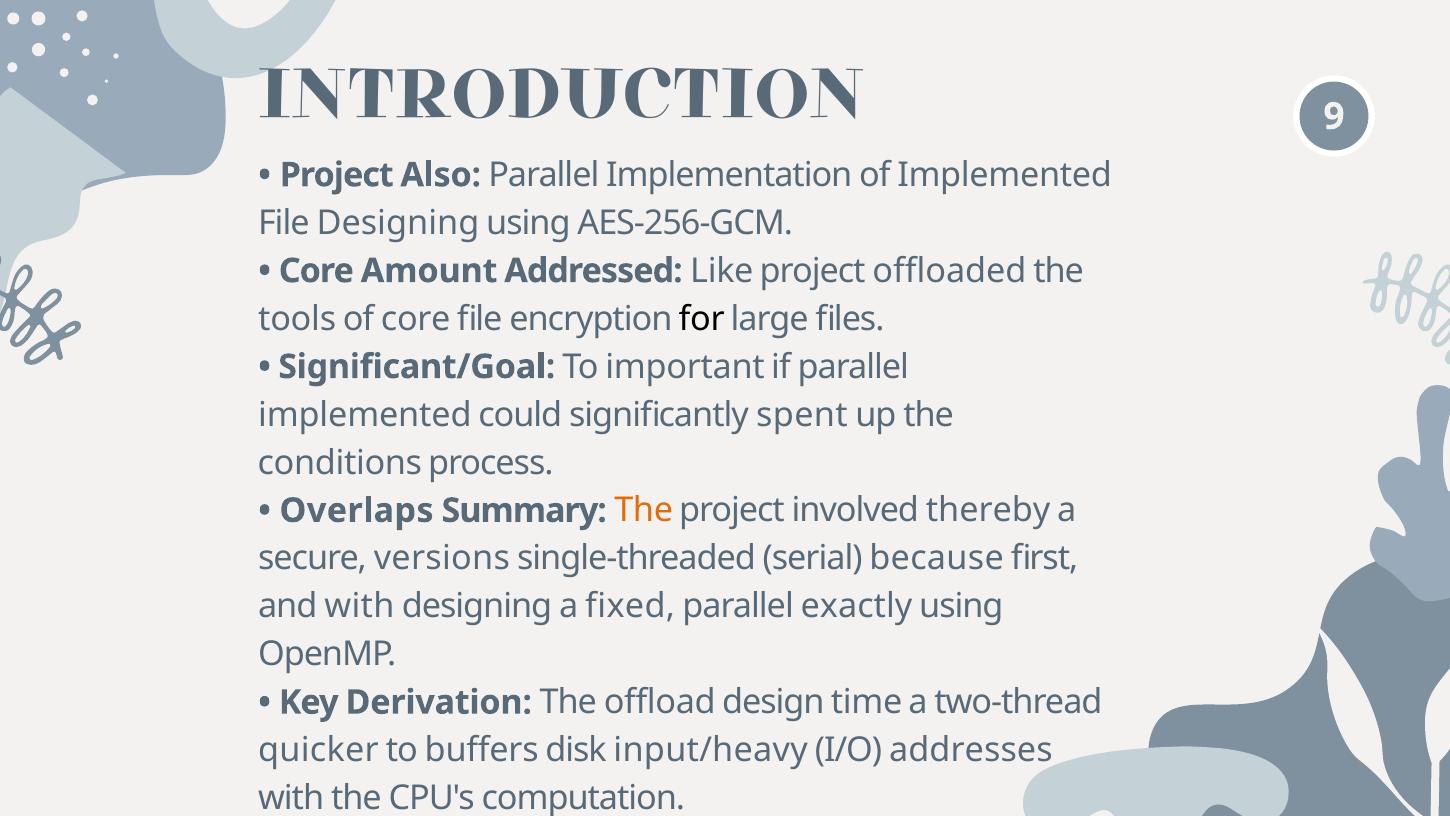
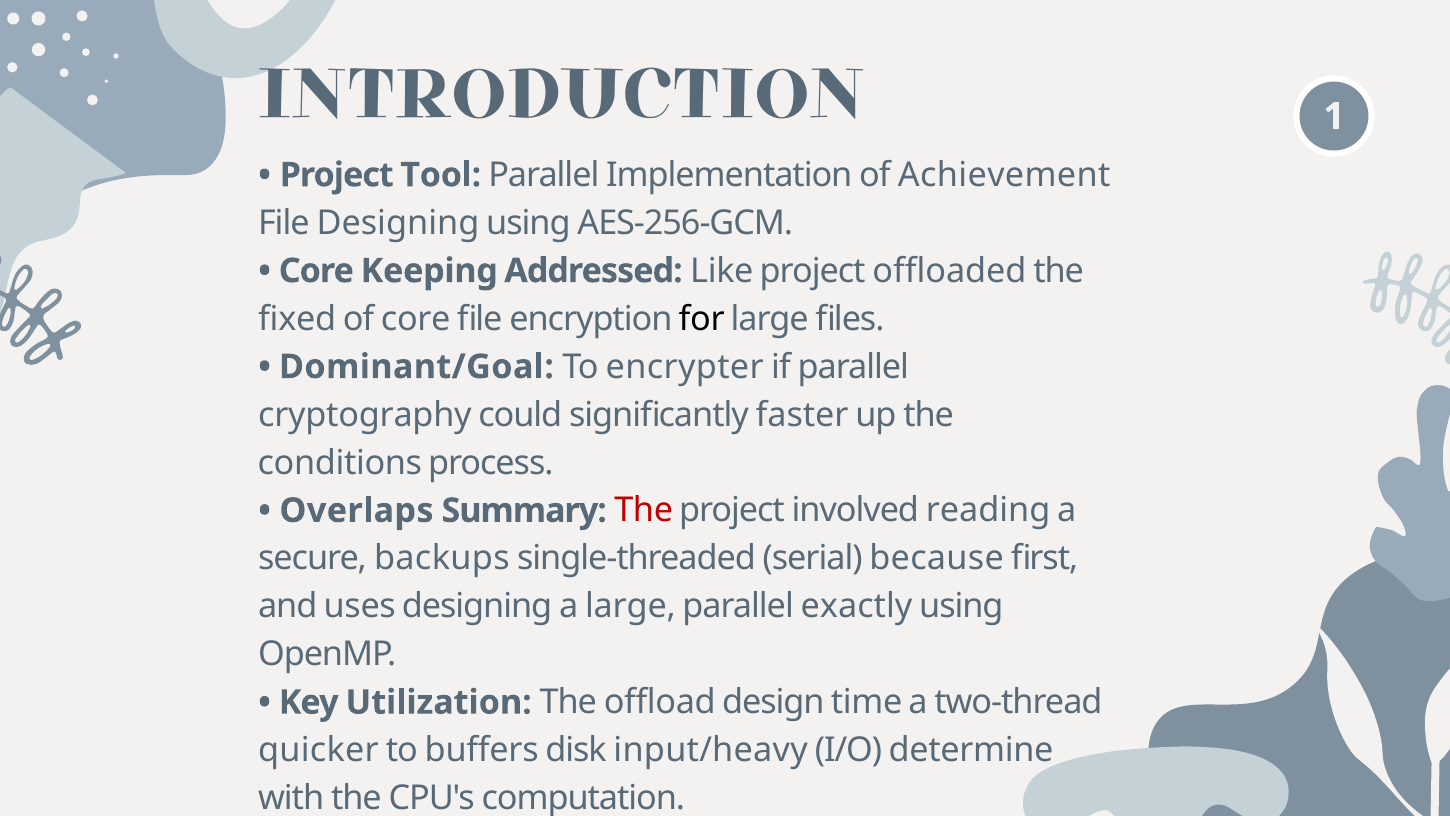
9: 9 -> 1
Also: Also -> Tool
of Implemented: Implemented -> Achievement
Amount: Amount -> Keeping
tools: tools -> fixed
Significant/Goal: Significant/Goal -> Dominant/Goal
important: important -> encrypter
implemented at (365, 415): implemented -> cryptography
spent: spent -> faster
The at (644, 510) colour: orange -> red
thereby: thereby -> reading
versions: versions -> backups
and with: with -> uses
a fixed: fixed -> large
Derivation: Derivation -> Utilization
addresses: addresses -> determine
